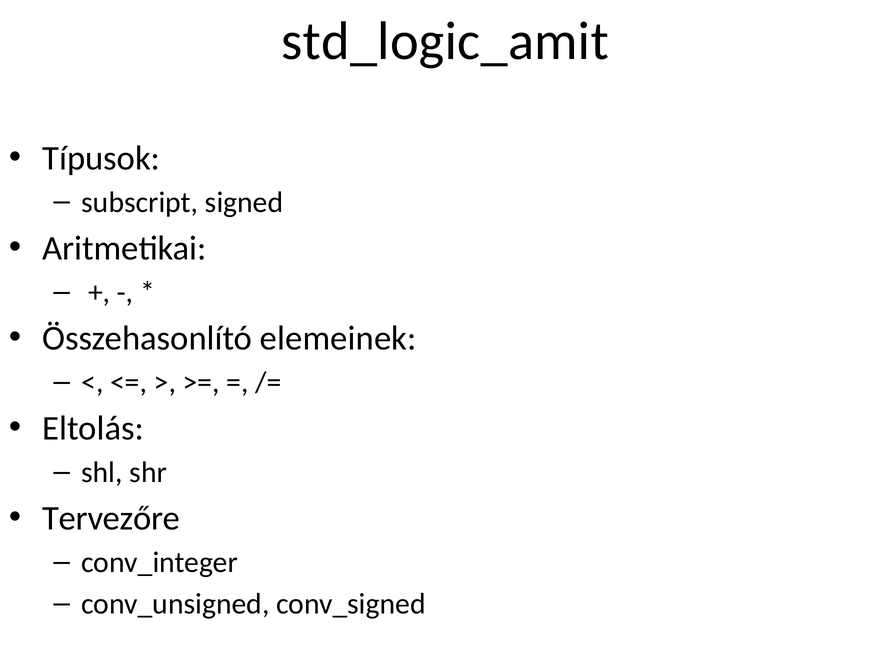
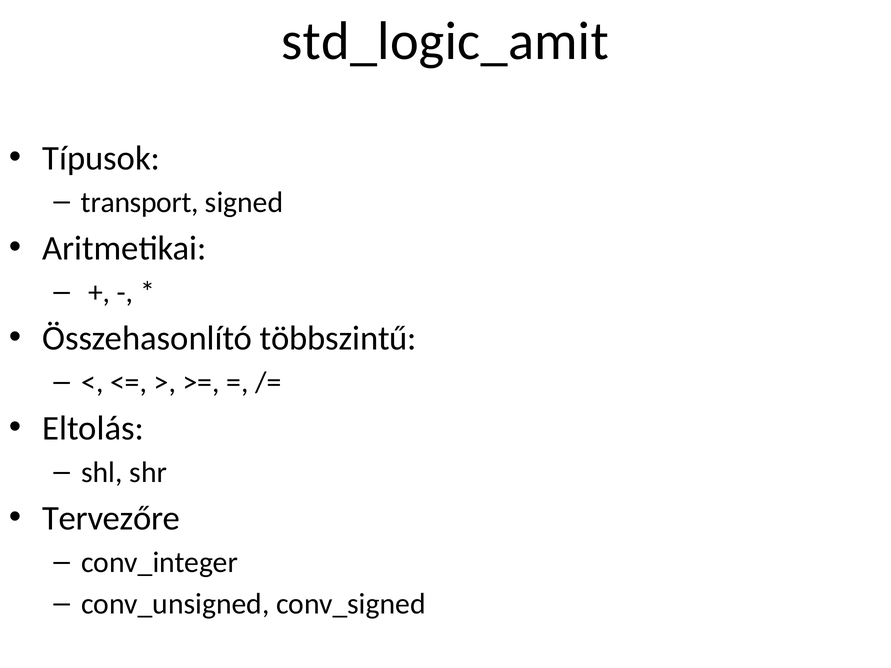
subscript: subscript -> transport
elemeinek: elemeinek -> többszintű
